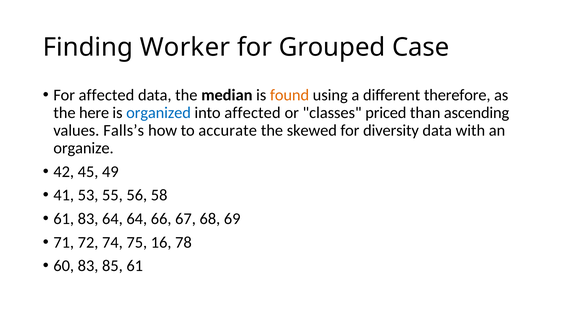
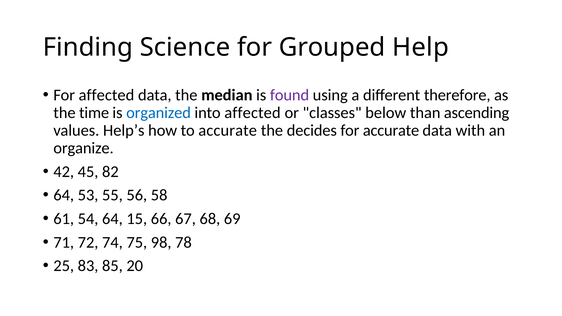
Worker: Worker -> Science
Case: Case -> Help
found colour: orange -> purple
here: here -> time
priced: priced -> below
Falls’s: Falls’s -> Help’s
skewed: skewed -> decides
for diversity: diversity -> accurate
49: 49 -> 82
41 at (64, 195): 41 -> 64
61 83: 83 -> 54
64 64: 64 -> 15
16: 16 -> 98
60: 60 -> 25
85 61: 61 -> 20
